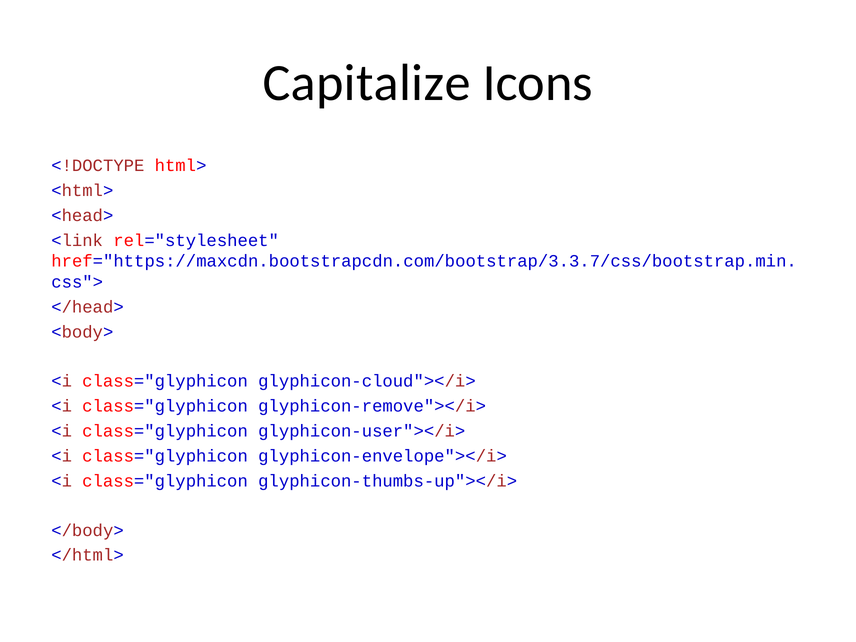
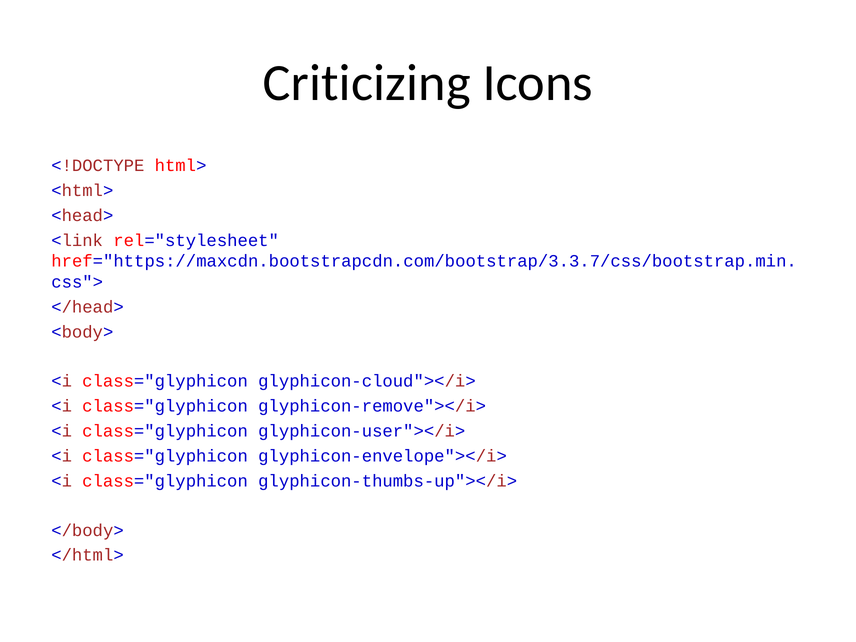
Capitalize: Capitalize -> Criticizing
